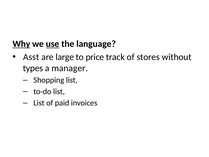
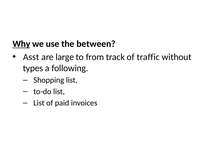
use underline: present -> none
language: language -> between
price: price -> from
stores: stores -> traffic
manager: manager -> following
